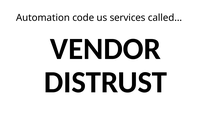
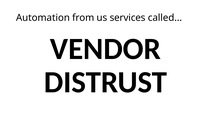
code: code -> from
